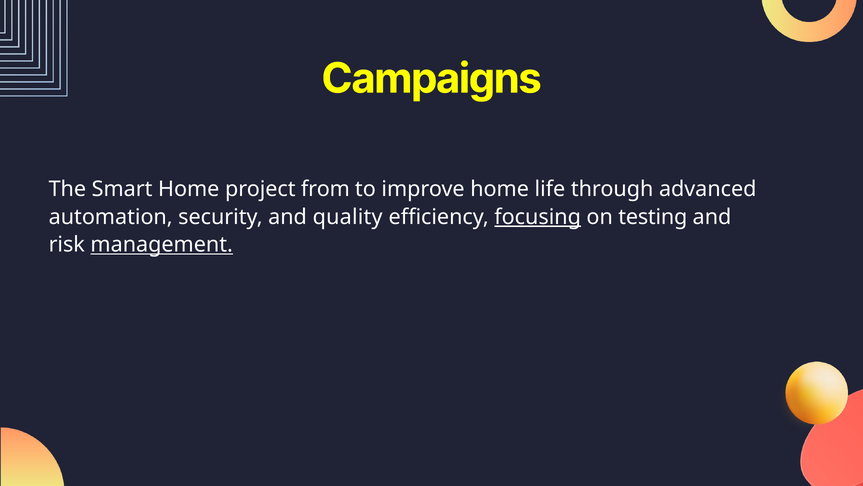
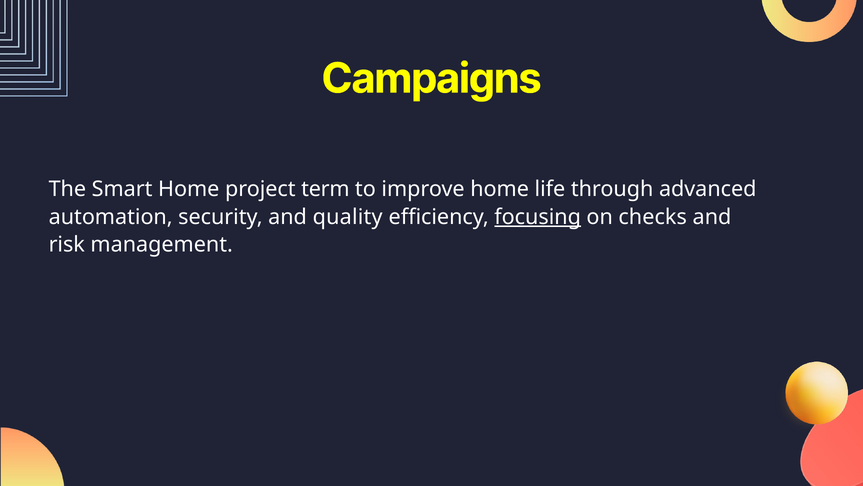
from: from -> term
testing: testing -> checks
management underline: present -> none
